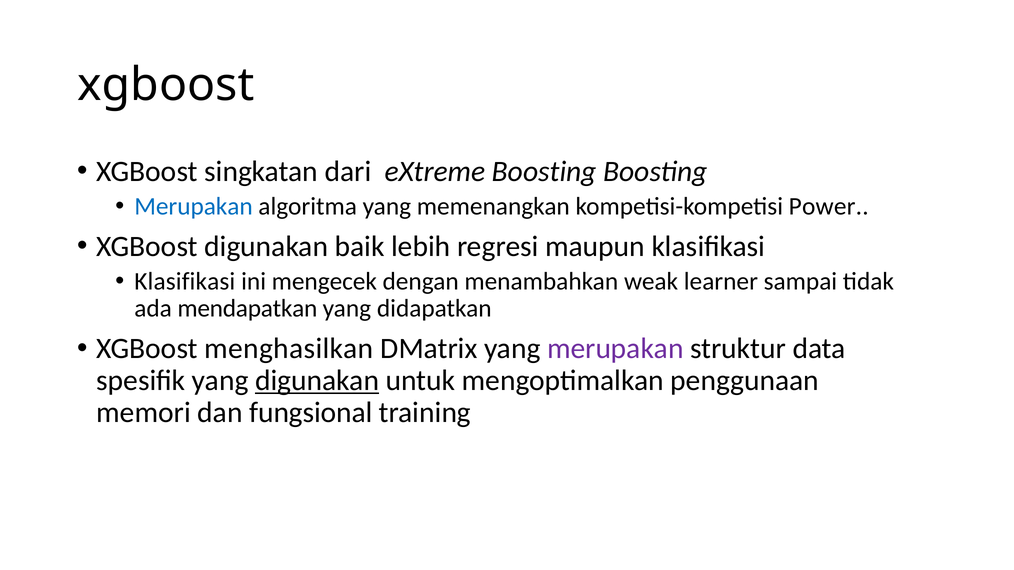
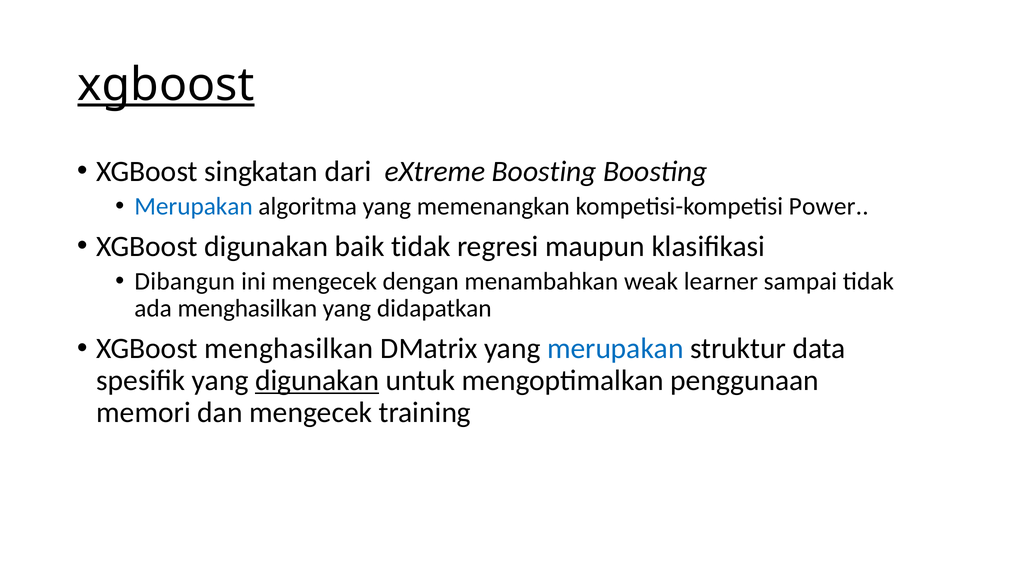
xgboost at (166, 85) underline: none -> present
baik lebih: lebih -> tidak
Klasifikasi at (185, 281): Klasifikasi -> Dibangun
ada mendapatkan: mendapatkan -> menghasilkan
merupakan at (615, 349) colour: purple -> blue
dan fungsional: fungsional -> mengecek
